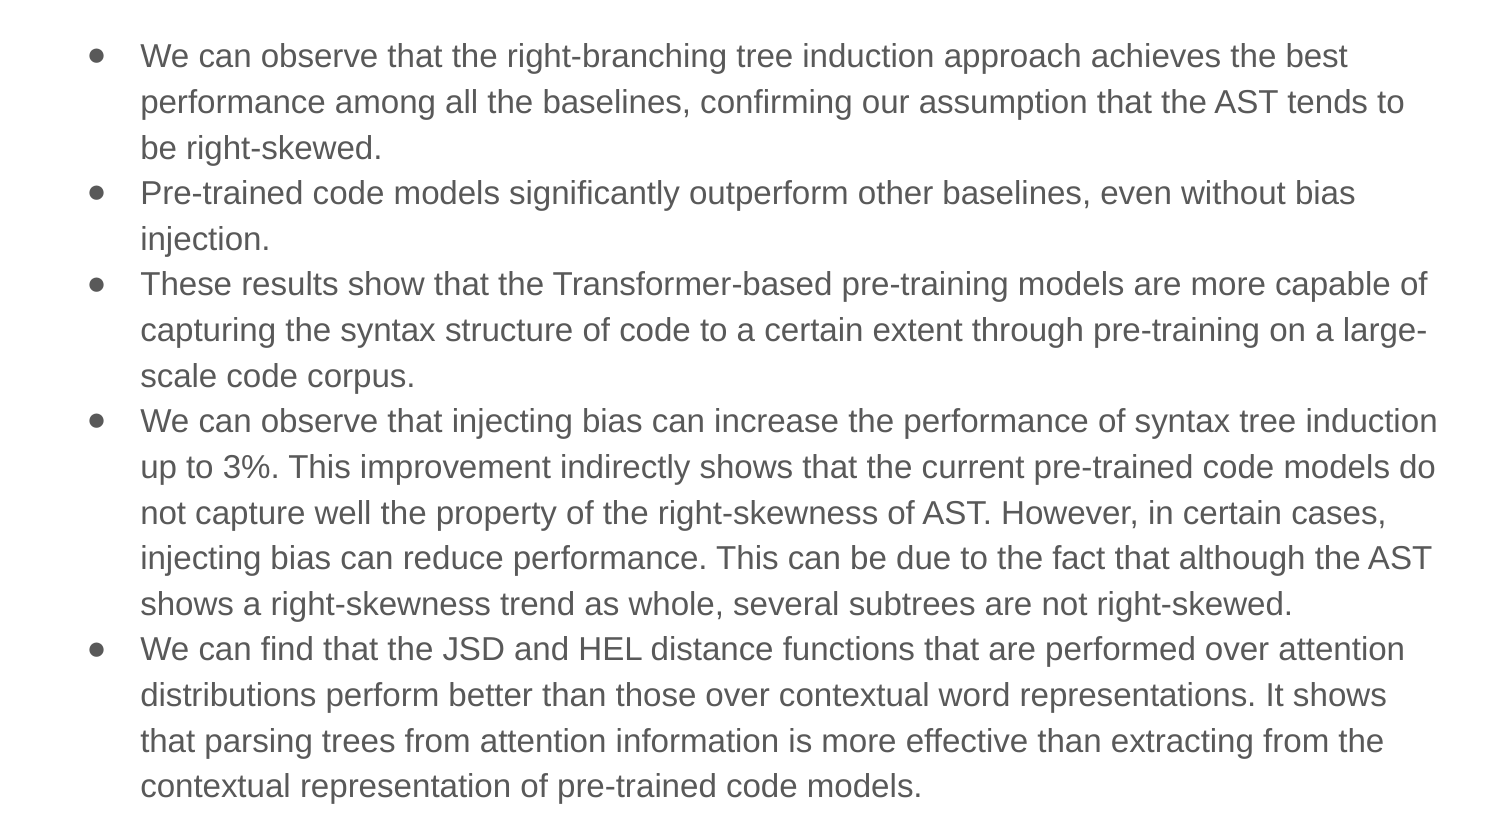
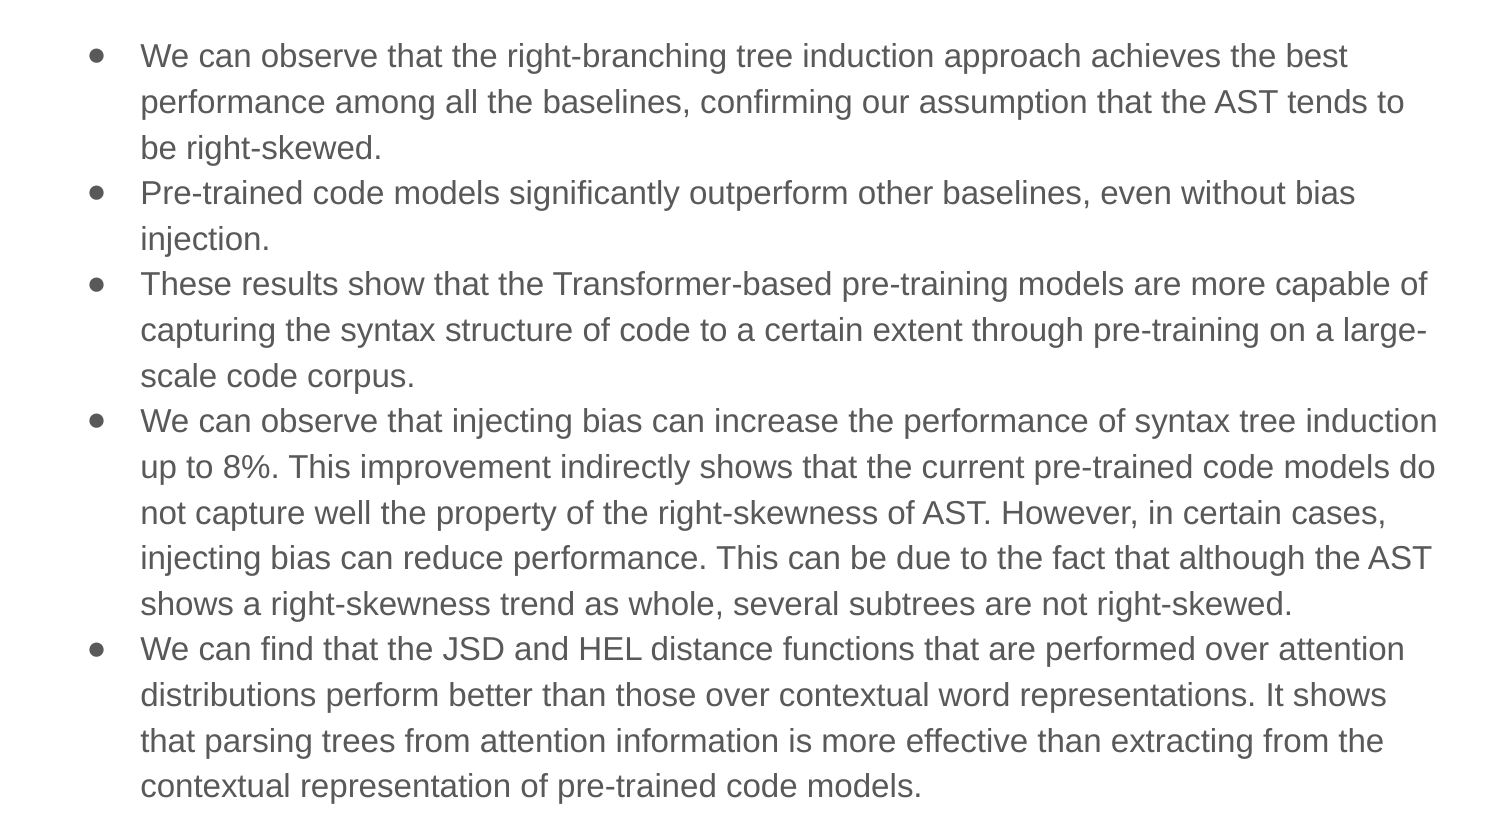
3%: 3% -> 8%
